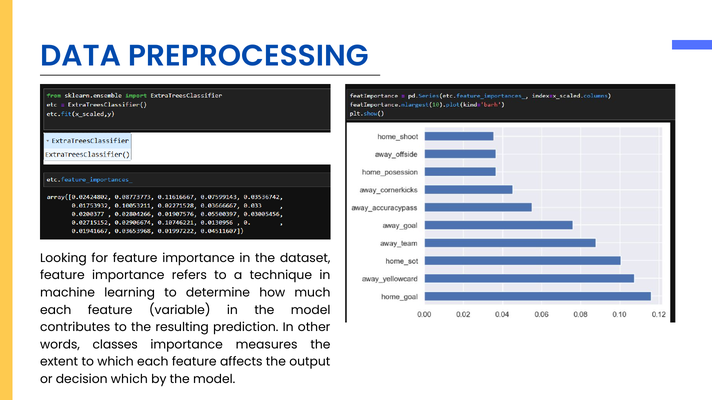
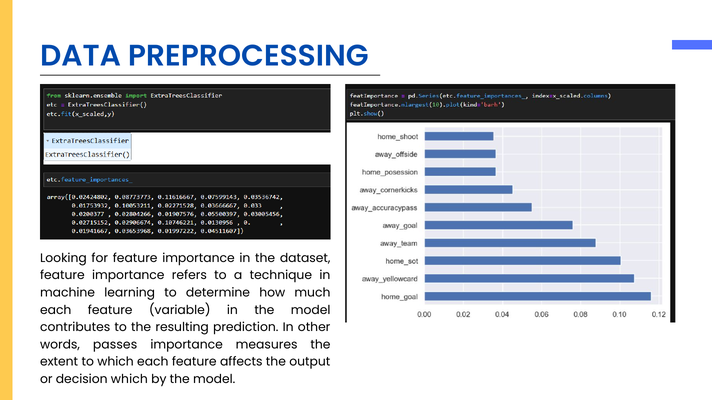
classes: classes -> passes
